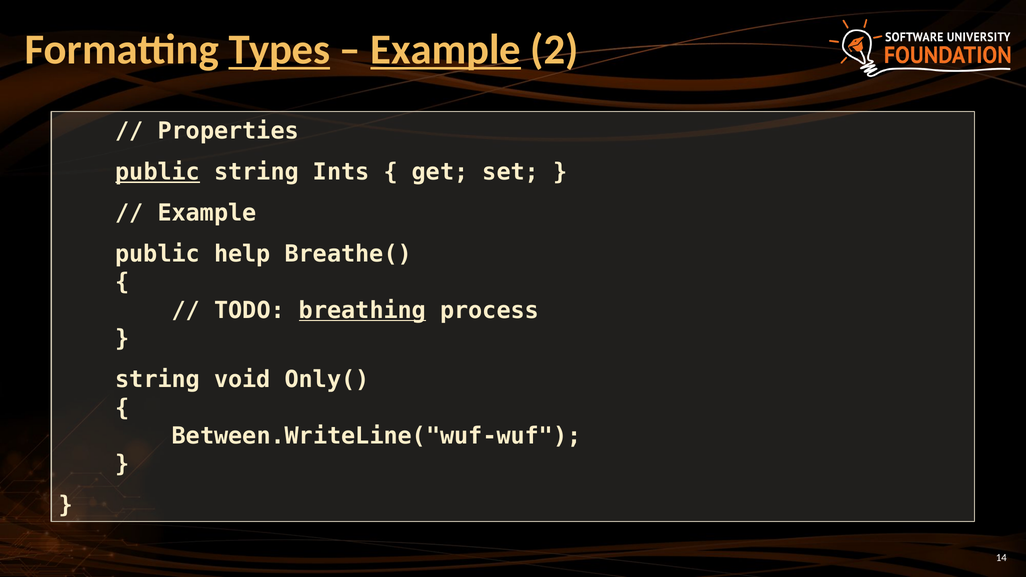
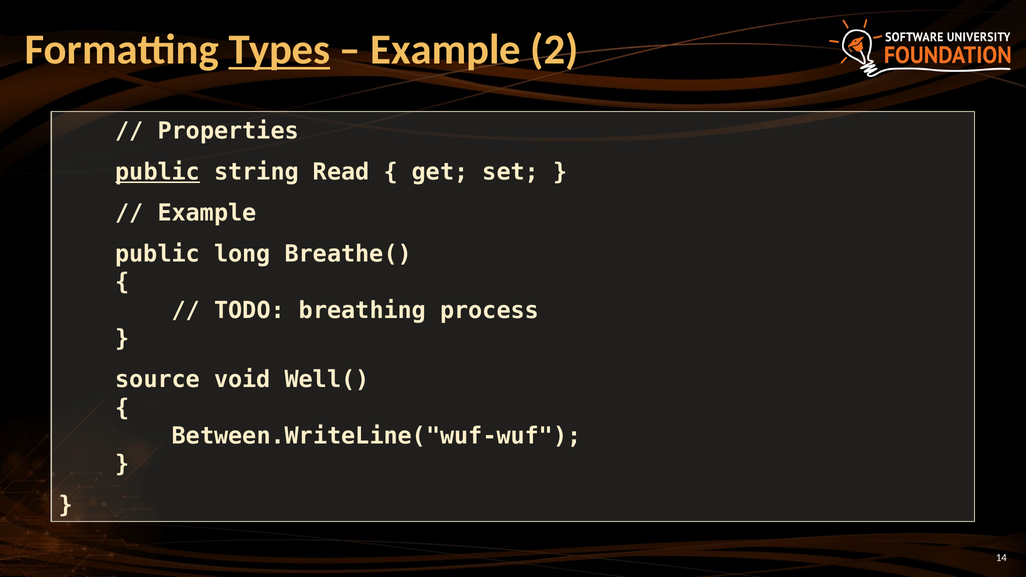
Example at (446, 50) underline: present -> none
Ints: Ints -> Read
help: help -> long
breathing underline: present -> none
string at (158, 380): string -> source
Only(: Only( -> Well(
